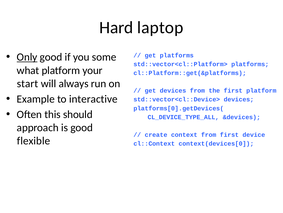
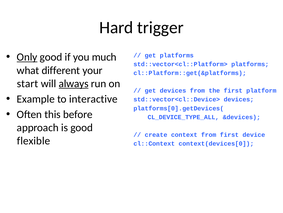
laptop: laptop -> trigger
some: some -> much
what platform: platform -> different
always underline: none -> present
should: should -> before
